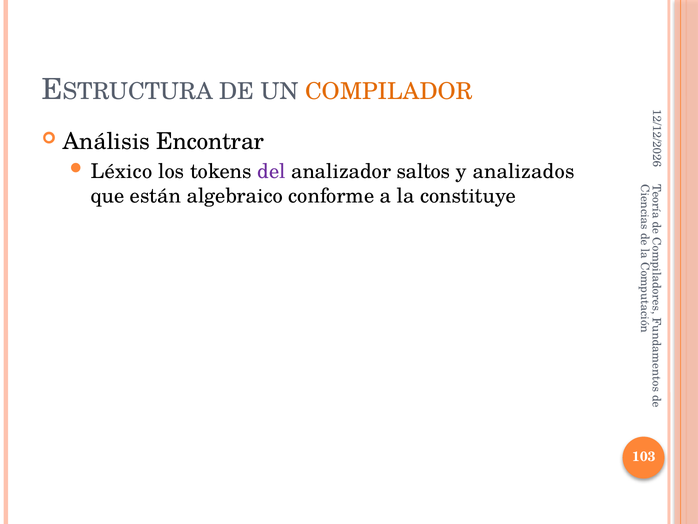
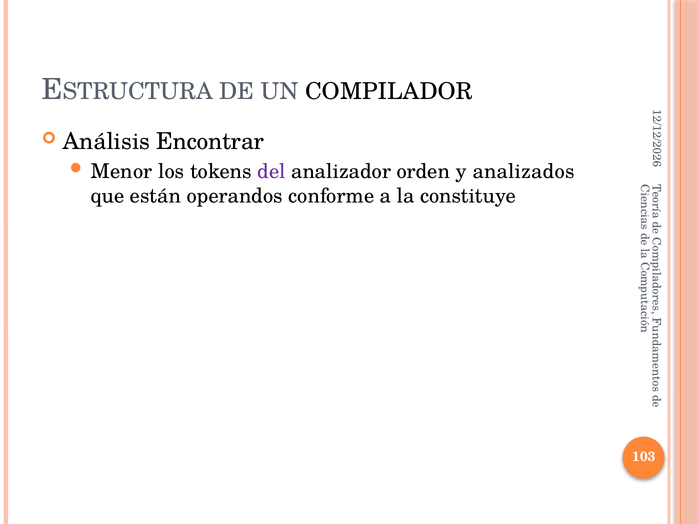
COMPILADOR colour: orange -> black
Léxico: Léxico -> Menor
saltos: saltos -> orden
algebraico: algebraico -> operandos
